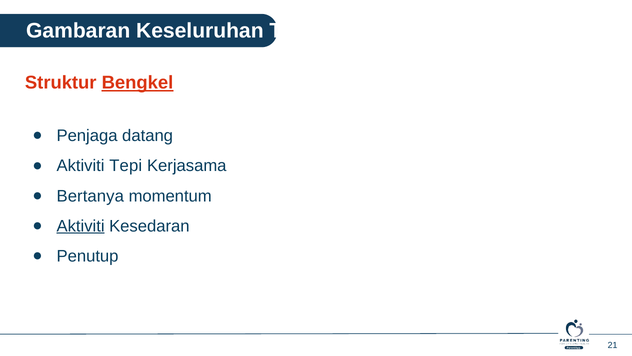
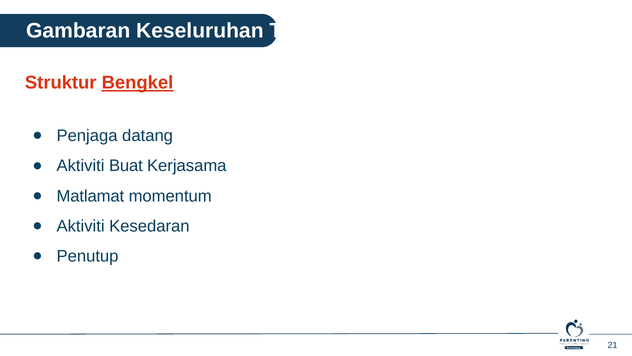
Tepi: Tepi -> Buat
Bertanya: Bertanya -> Matlamat
Aktiviti at (81, 226) underline: present -> none
